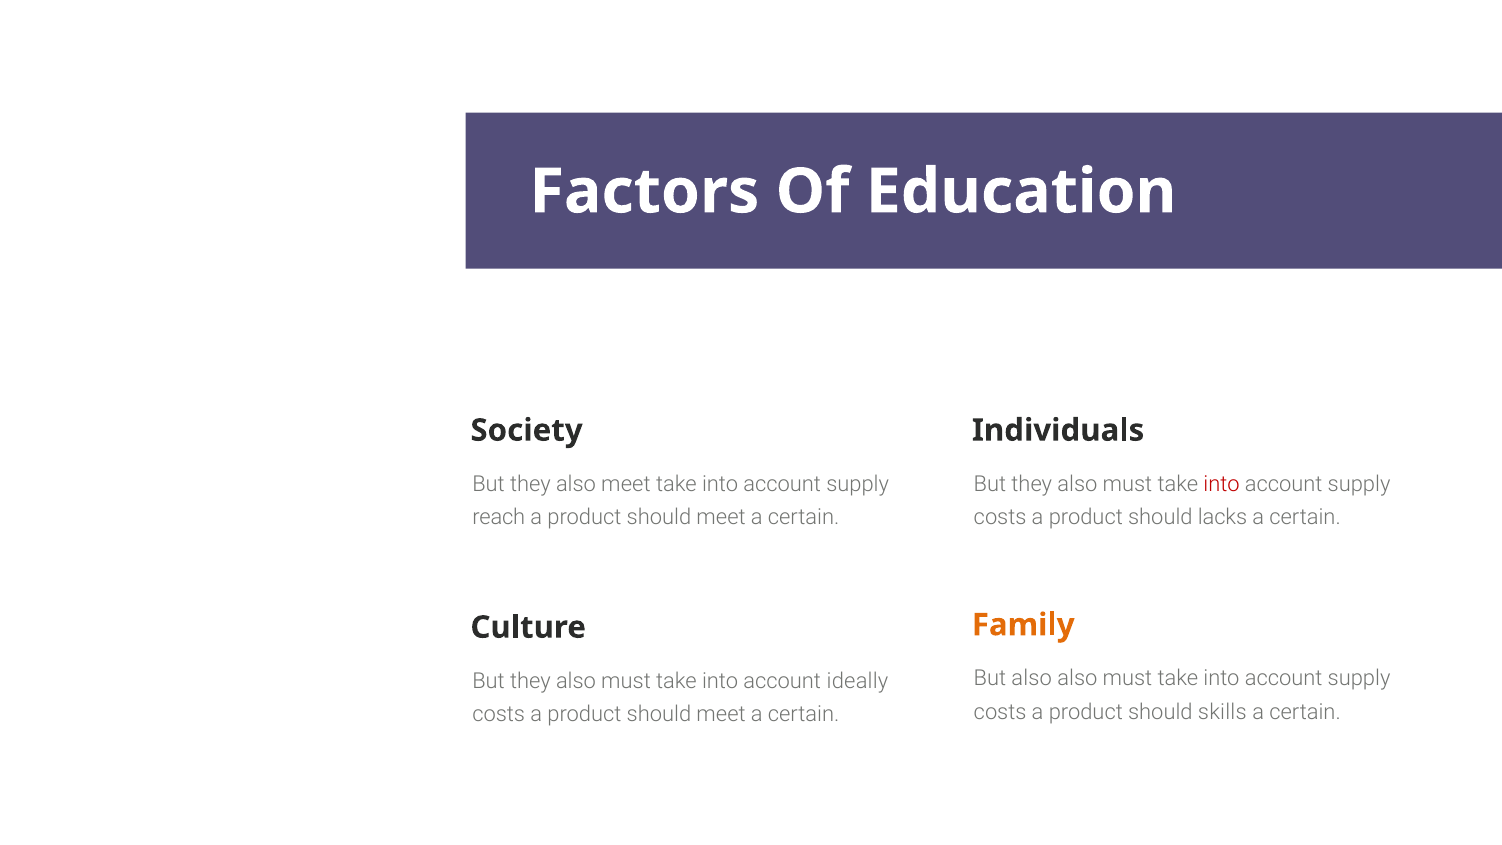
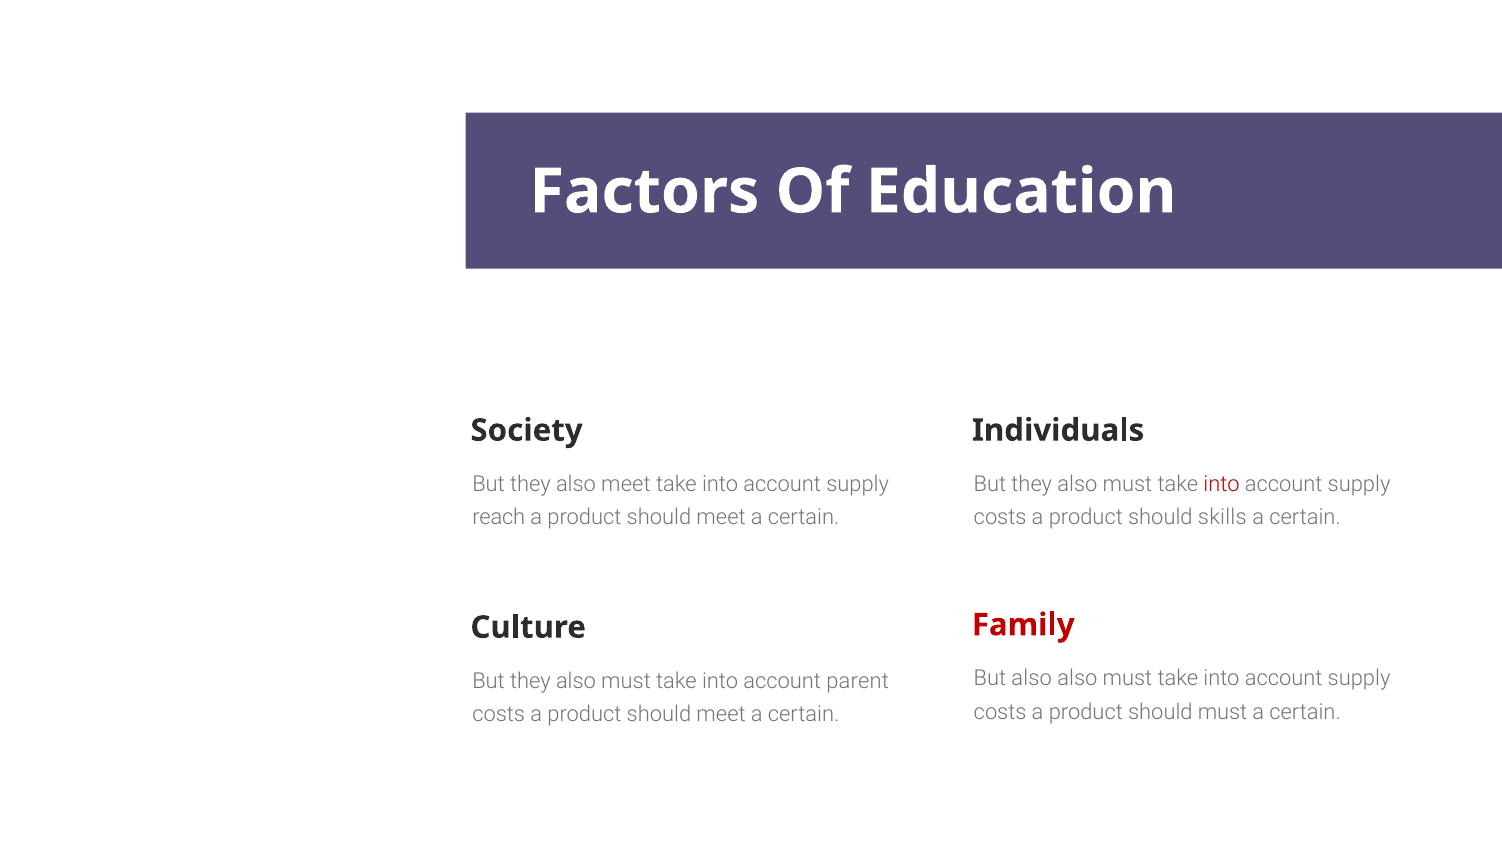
lacks: lacks -> skills
Family colour: orange -> red
ideally: ideally -> parent
should skills: skills -> must
